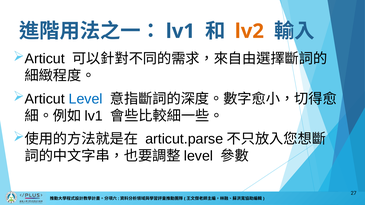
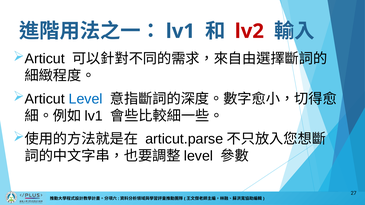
lv2 colour: orange -> red
